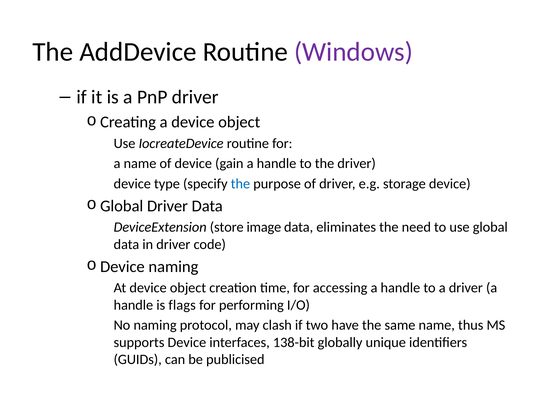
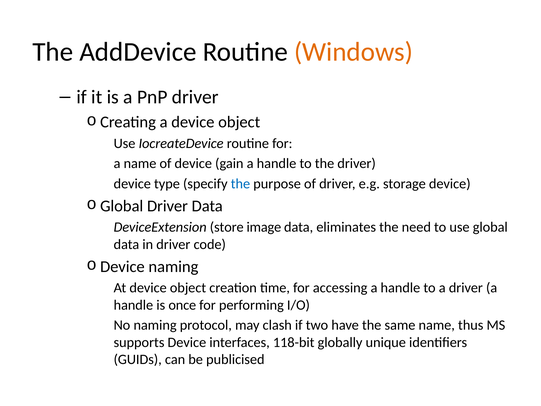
Windows colour: purple -> orange
flags: flags -> once
138-bit: 138-bit -> 118-bit
